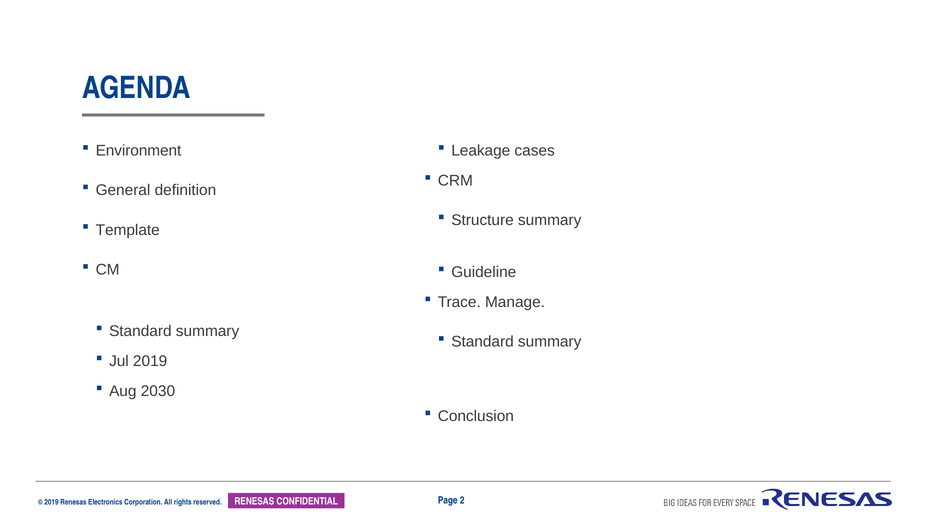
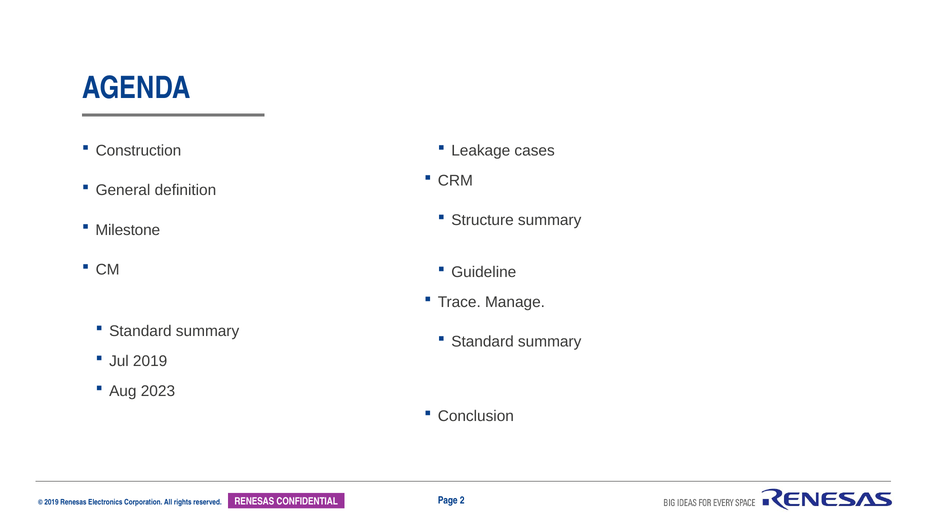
Environment: Environment -> Construction
Template: Template -> Milestone
2030: 2030 -> 2023
